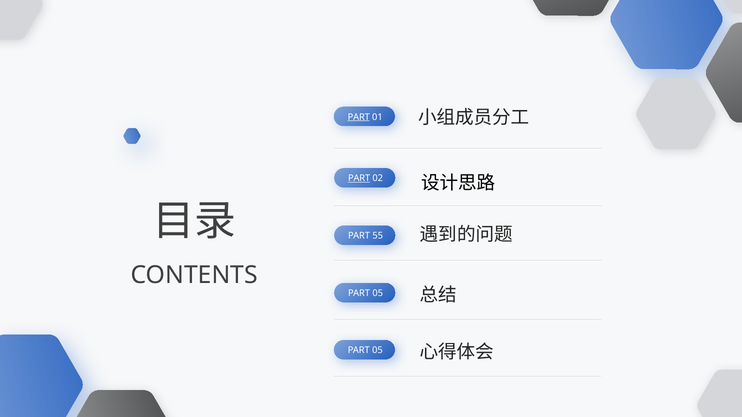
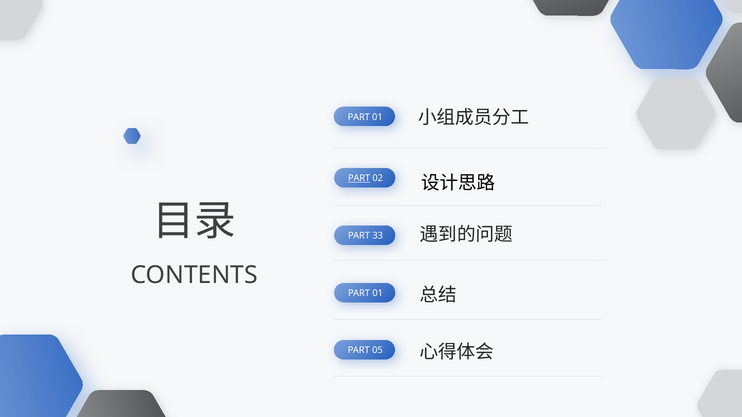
PART at (359, 117) underline: present -> none
55: 55 -> 33
05 at (378, 294): 05 -> 01
